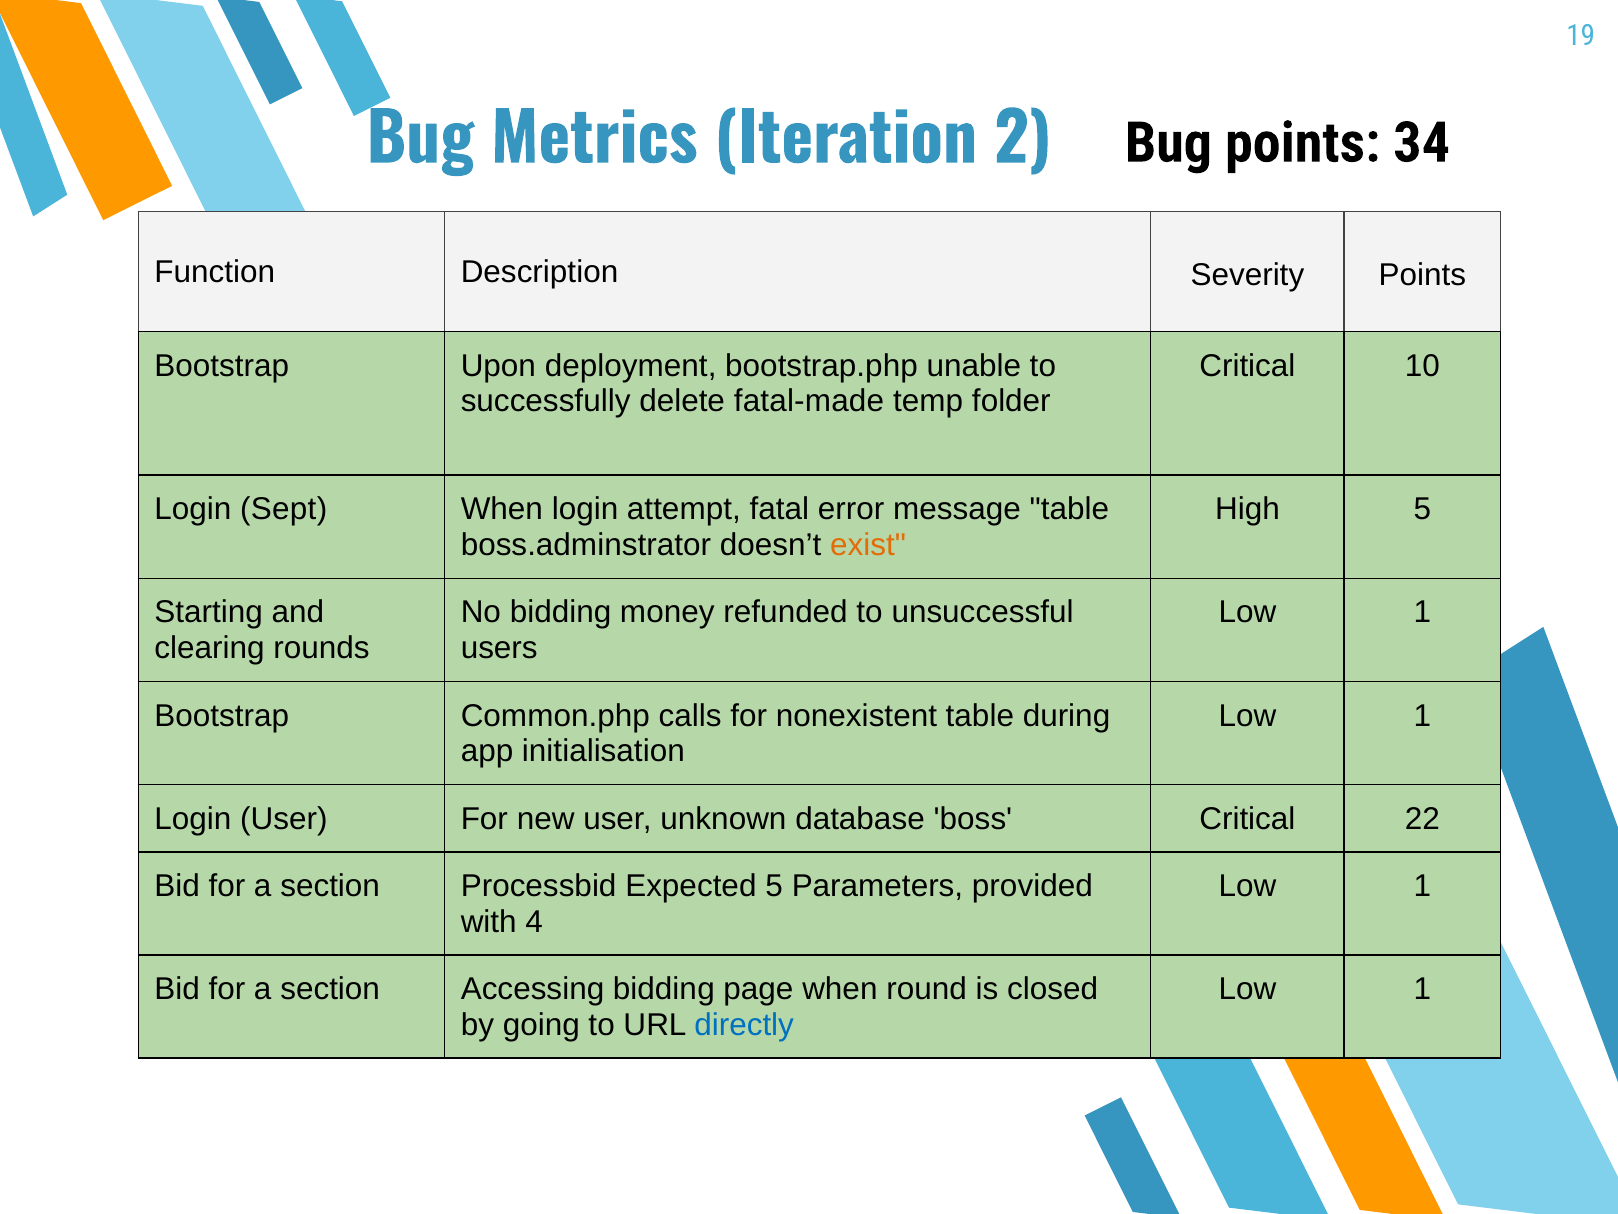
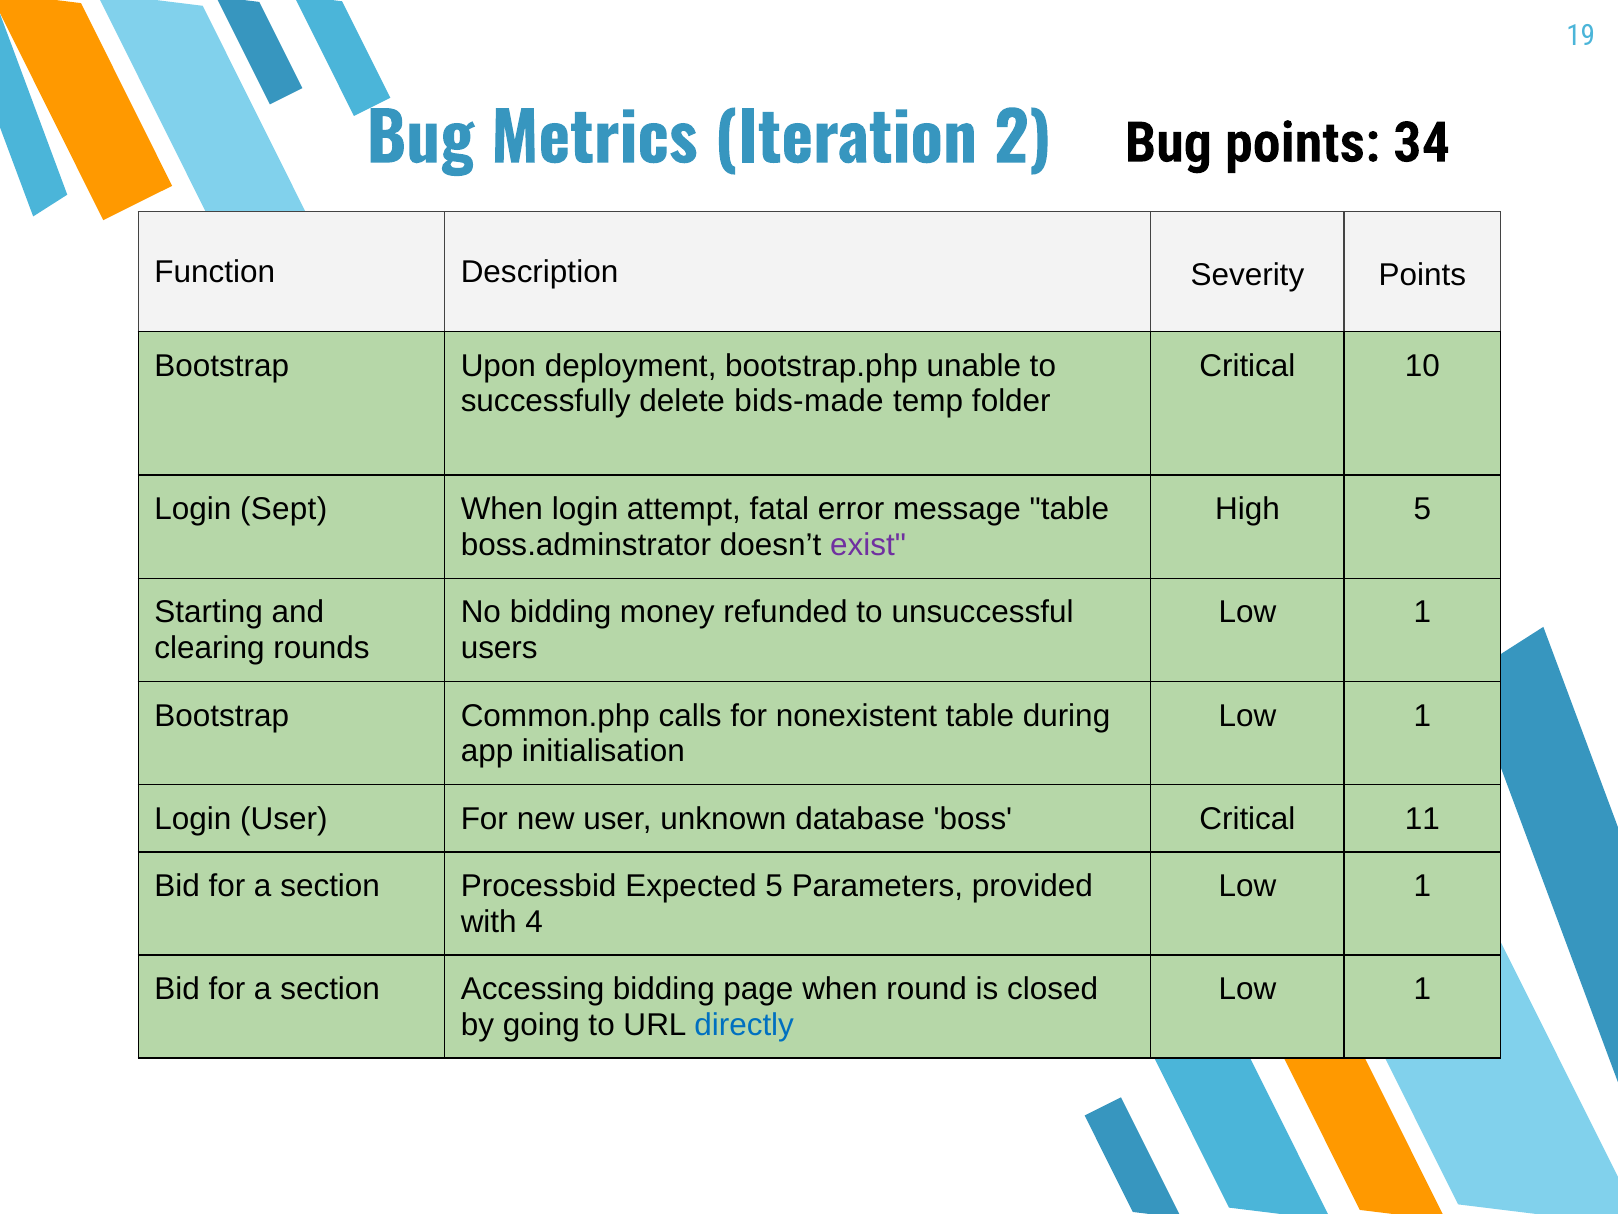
fatal-made: fatal-made -> bids-made
exist colour: orange -> purple
22: 22 -> 11
